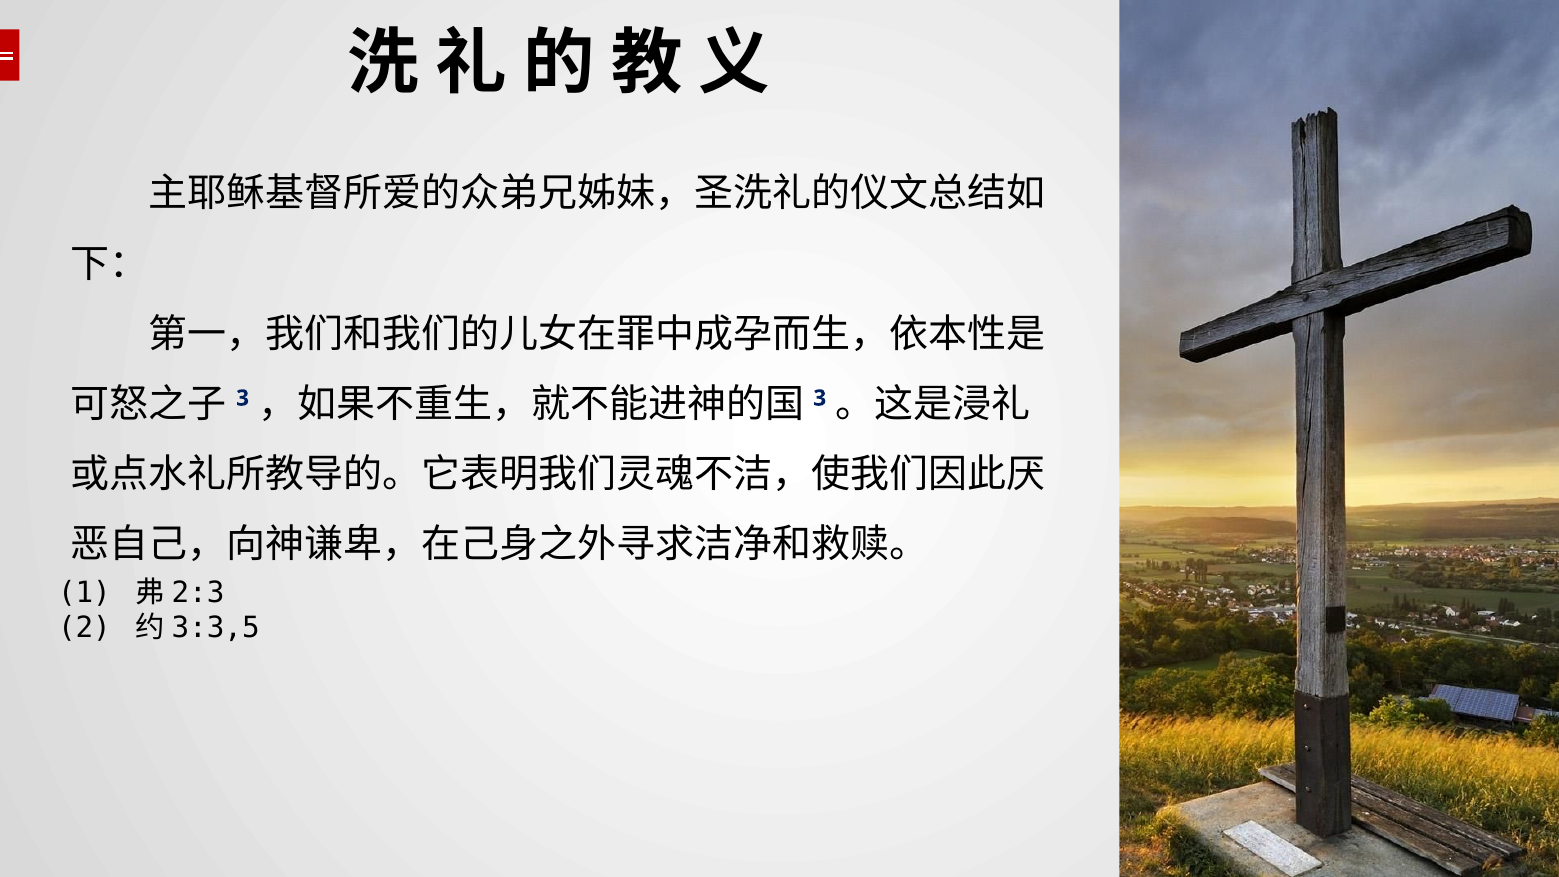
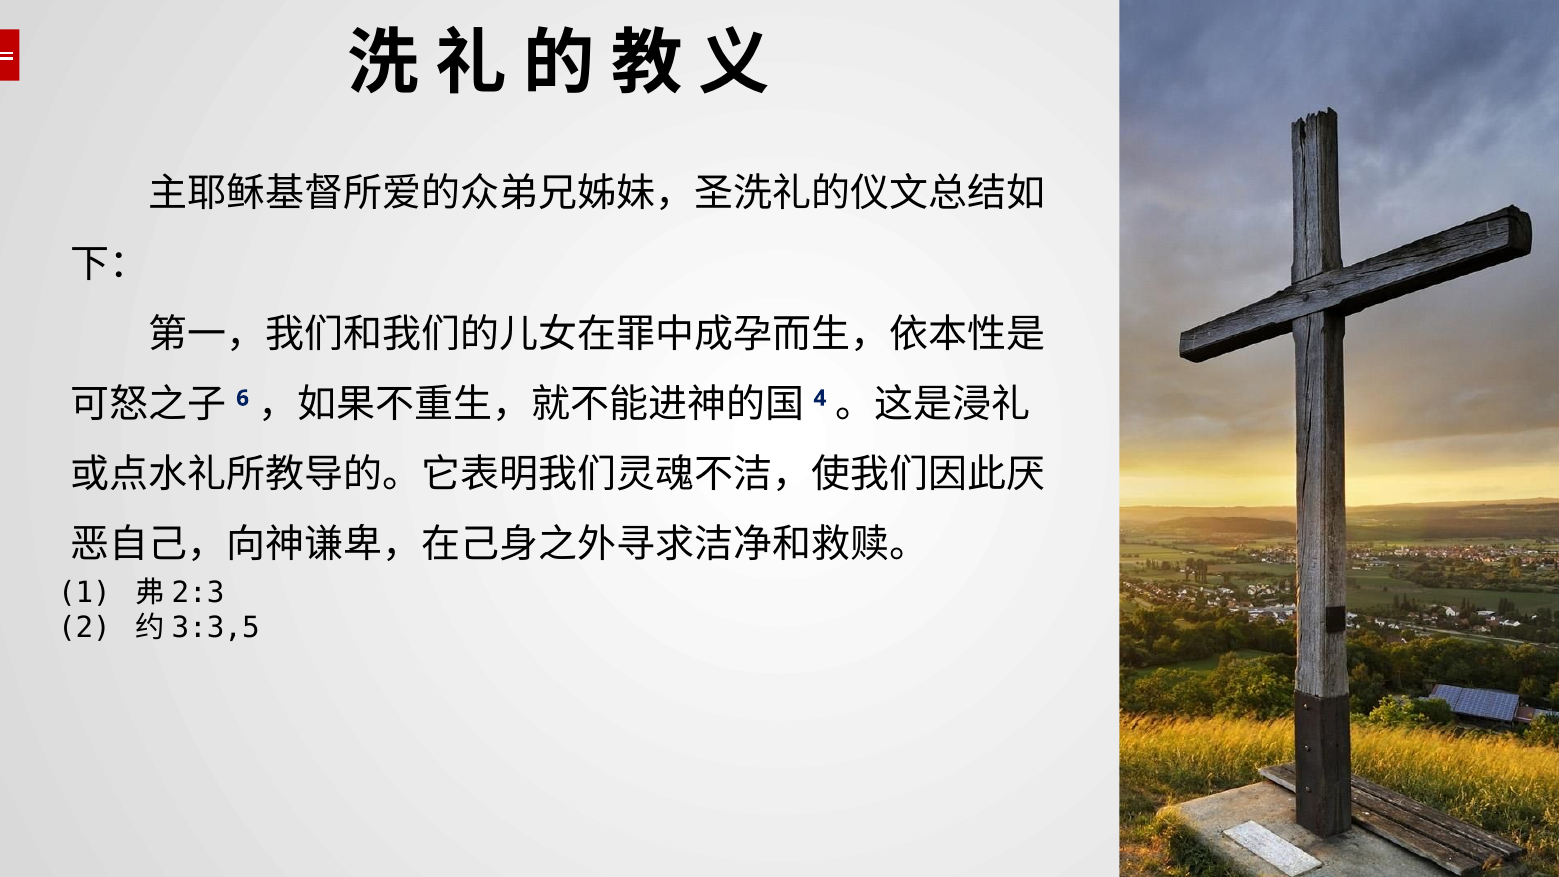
3 at (243, 398): 3 -> 6
3 at (820, 398): 3 -> 4
